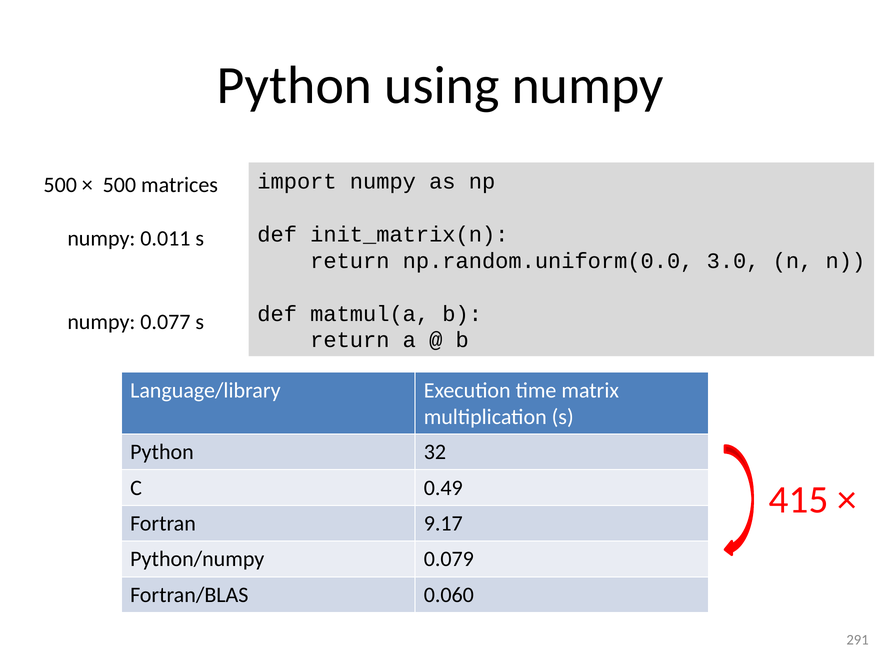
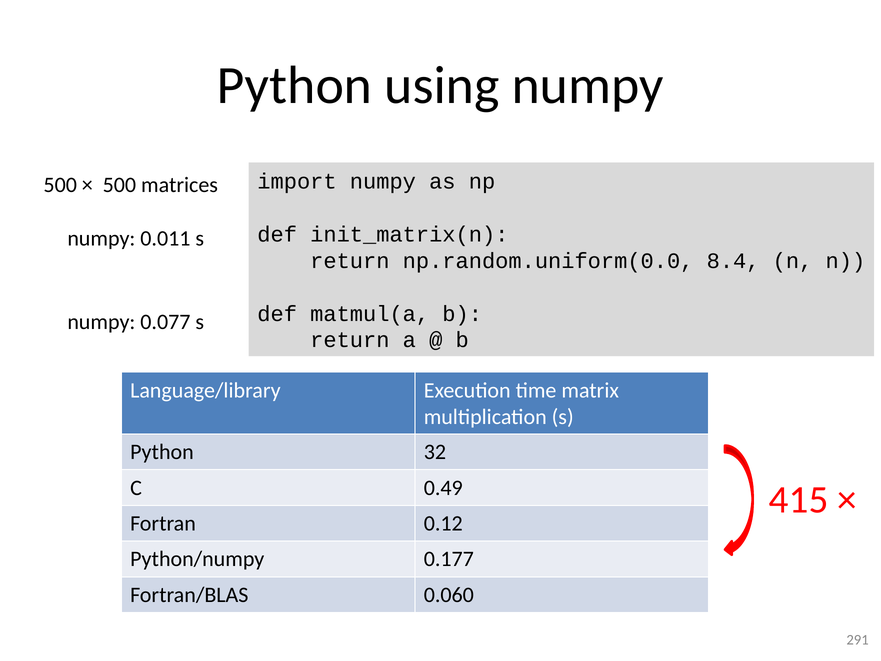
3.0: 3.0 -> 8.4
9.17: 9.17 -> 0.12
0.079: 0.079 -> 0.177
